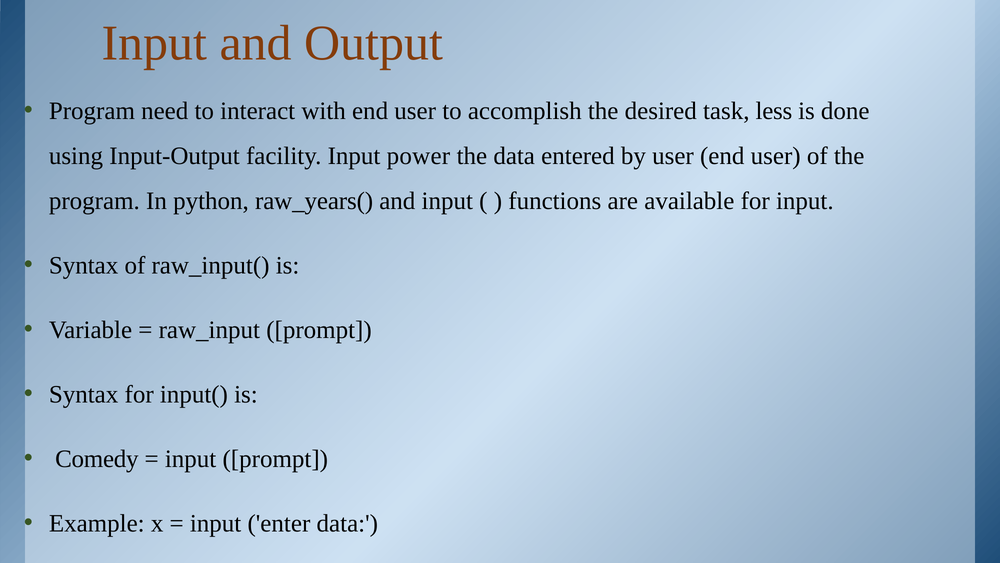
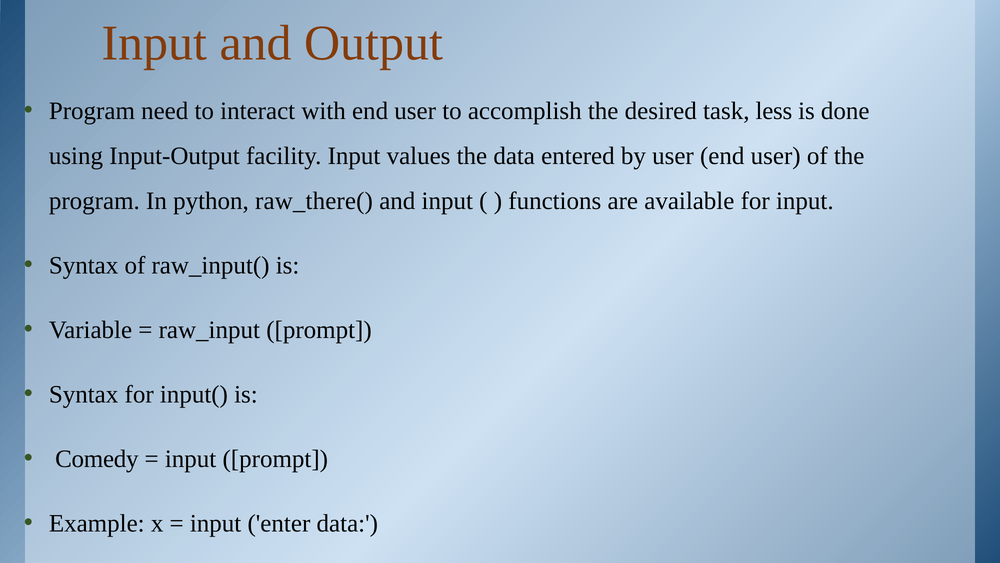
power: power -> values
raw_years(: raw_years( -> raw_there(
